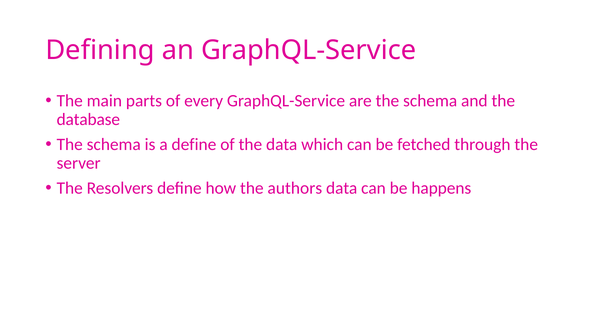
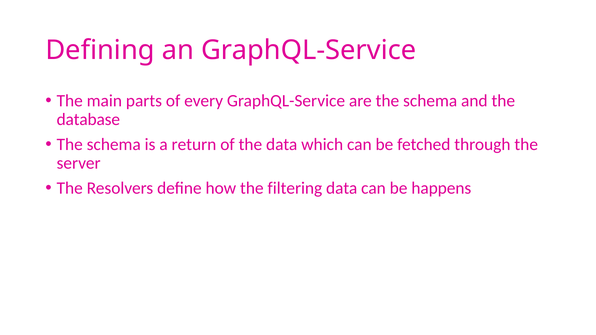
a define: define -> return
authors: authors -> filtering
